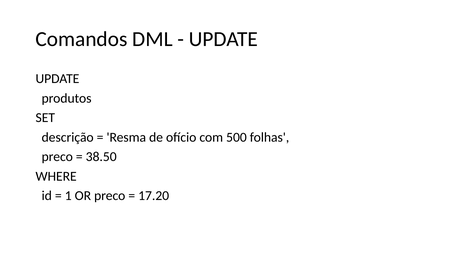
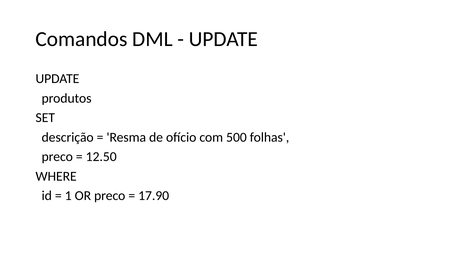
38.50: 38.50 -> 12.50
17.20: 17.20 -> 17.90
